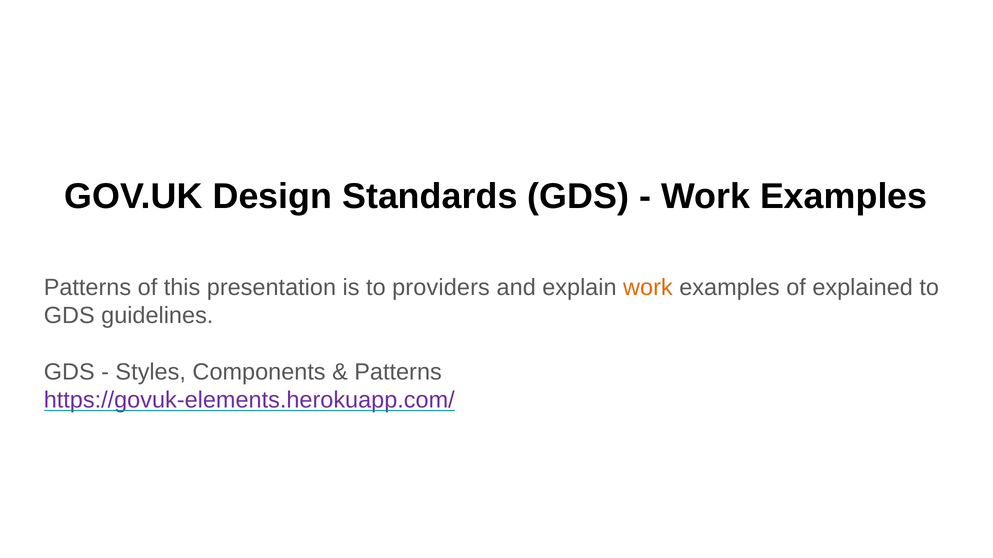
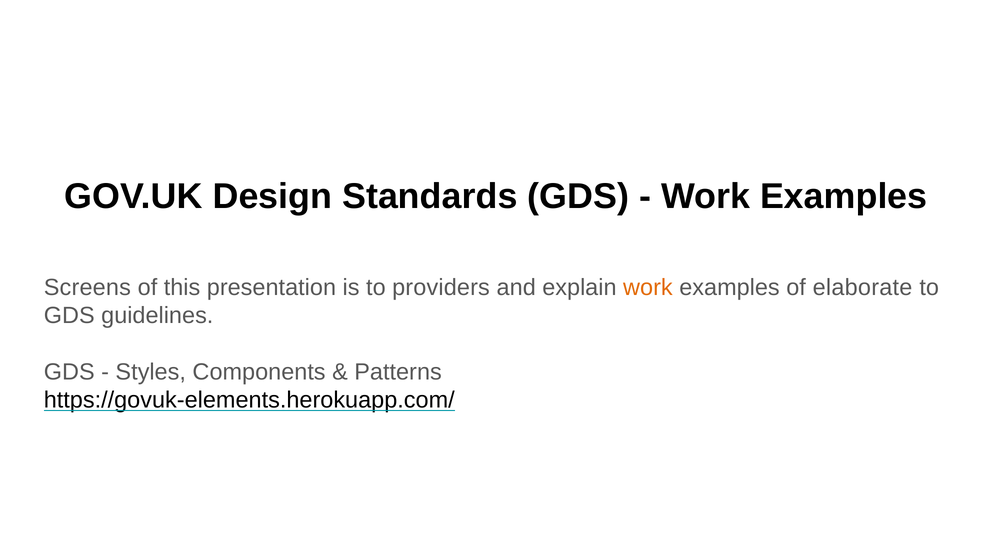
Patterns at (87, 288): Patterns -> Screens
explained: explained -> elaborate
https://govuk-elements.herokuapp.com/ colour: purple -> black
